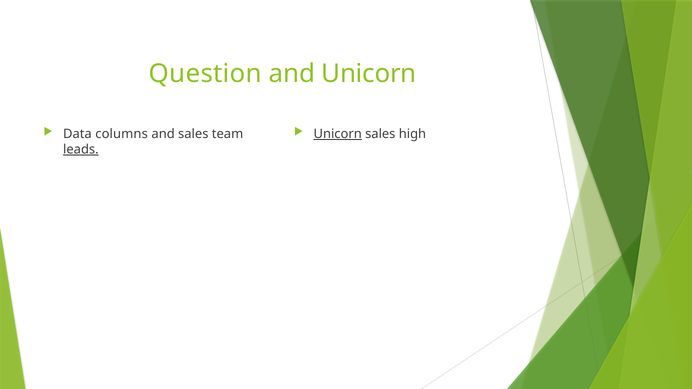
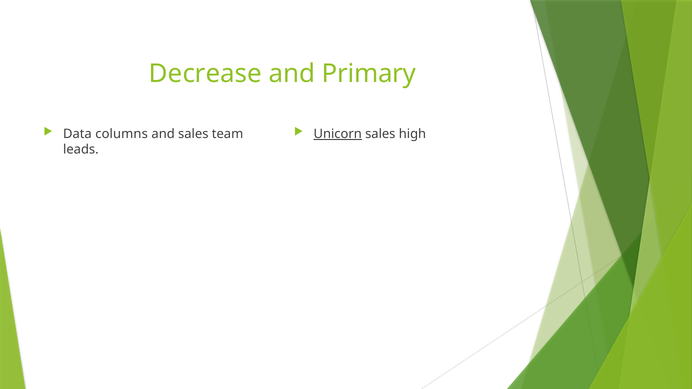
Question: Question -> Decrease
and Unicorn: Unicorn -> Primary
leads underline: present -> none
